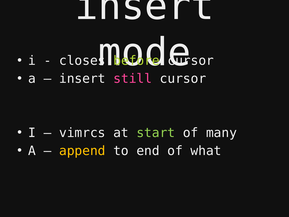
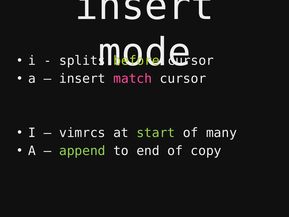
closes: closes -> splits
still: still -> match
append colour: yellow -> light green
what: what -> copy
